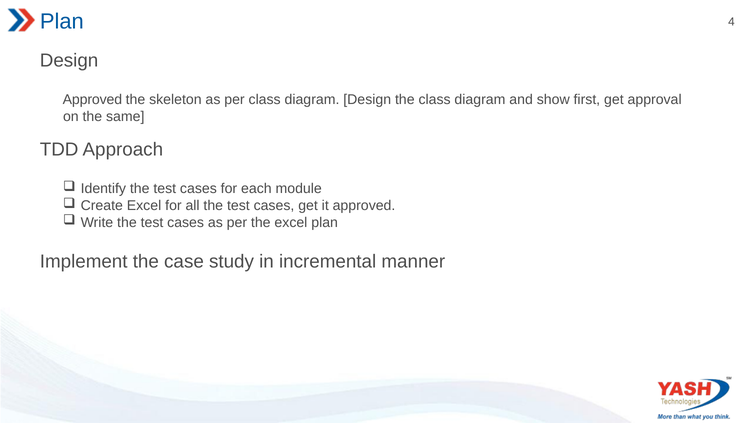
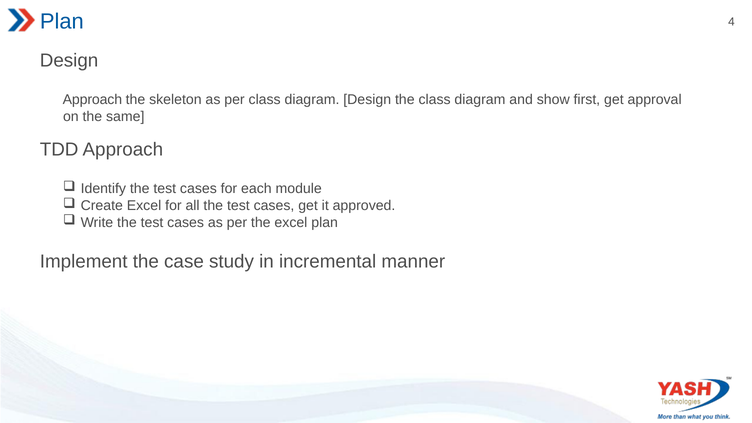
Approved at (92, 100): Approved -> Approach
